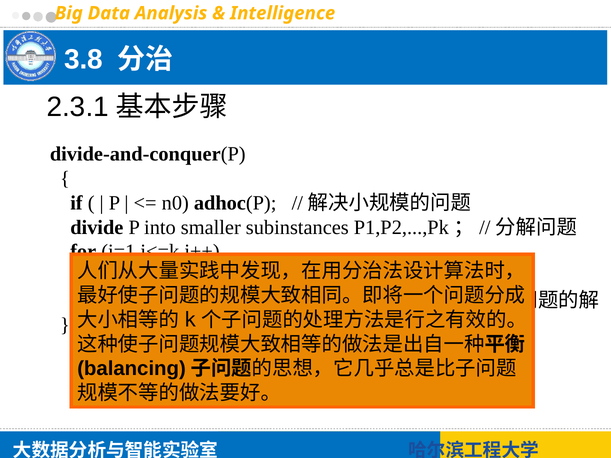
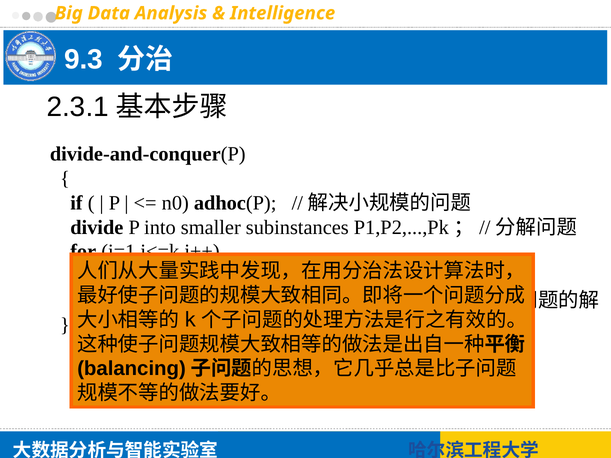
3.8: 3.8 -> 9.3
